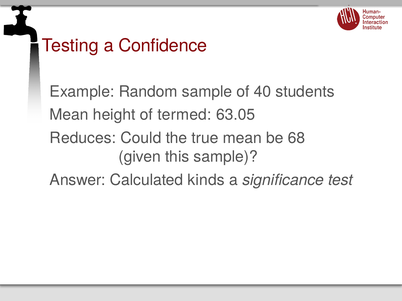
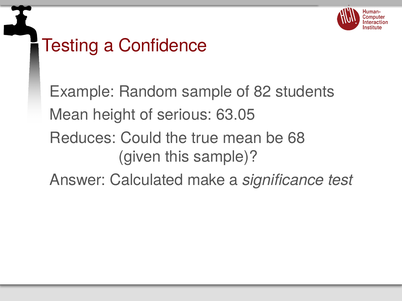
40: 40 -> 82
termed: termed -> serious
kinds: kinds -> make
